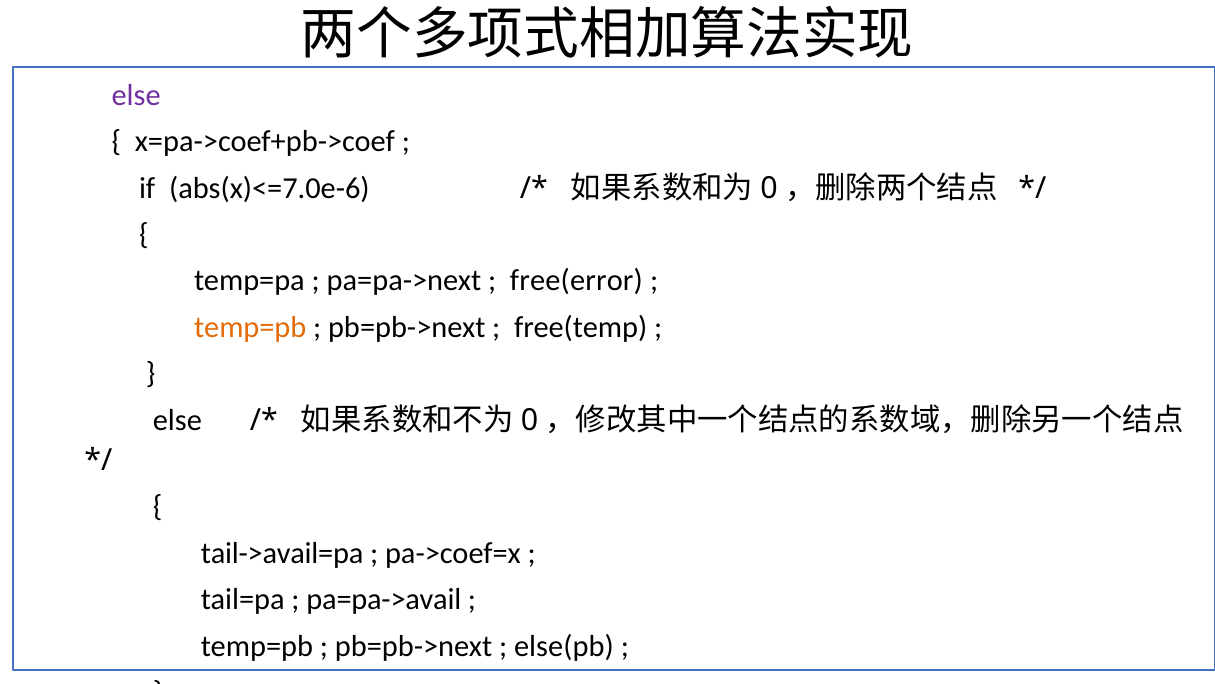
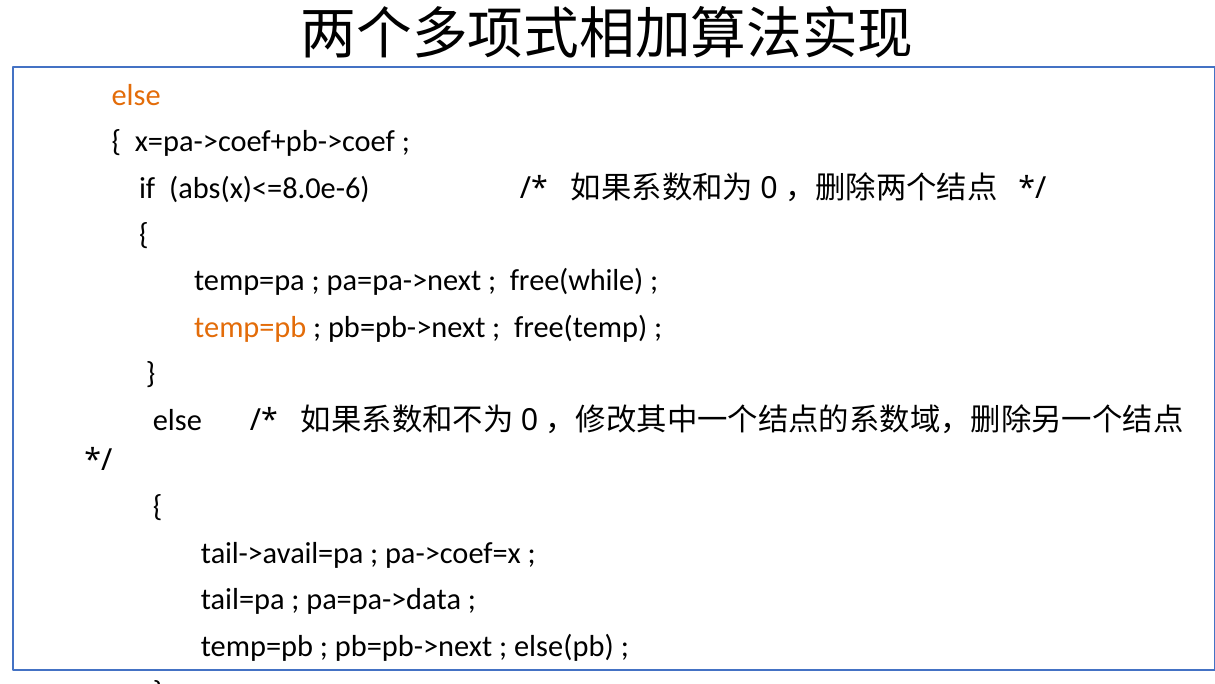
else at (136, 95) colour: purple -> orange
abs(x)<=7.0e-6: abs(x)<=7.0e-6 -> abs(x)<=8.0e-6
free(error: free(error -> free(while
pa=pa->avail: pa=pa->avail -> pa=pa->data
